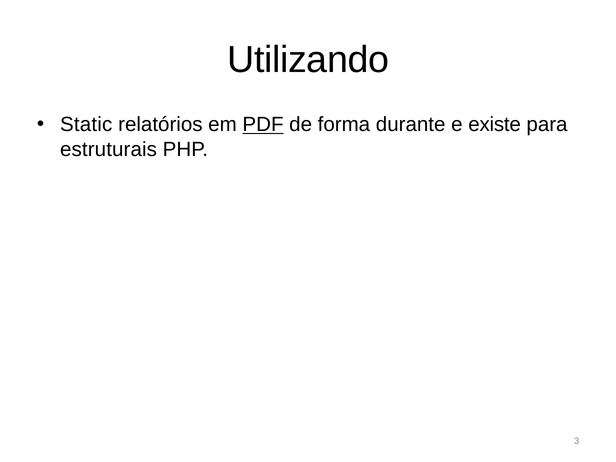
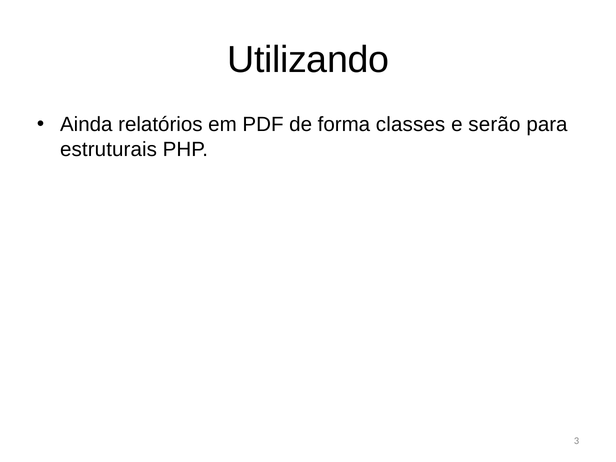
Static: Static -> Ainda
PDF underline: present -> none
durante: durante -> classes
existe: existe -> serão
